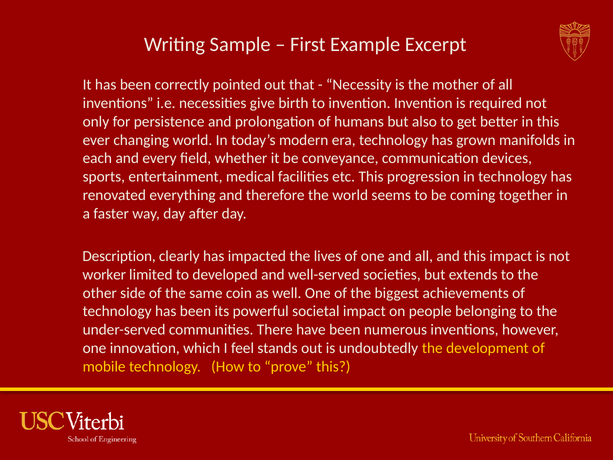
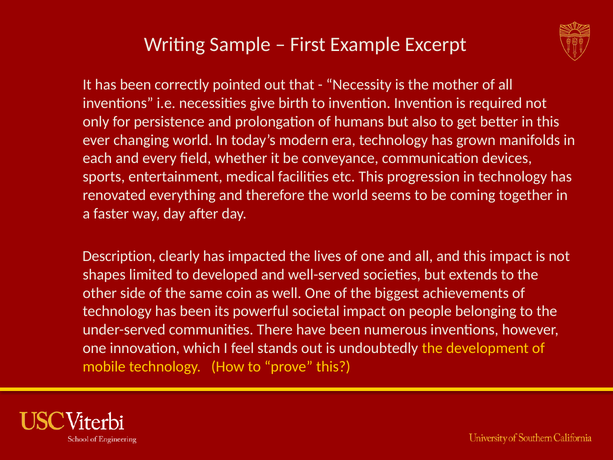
worker: worker -> shapes
